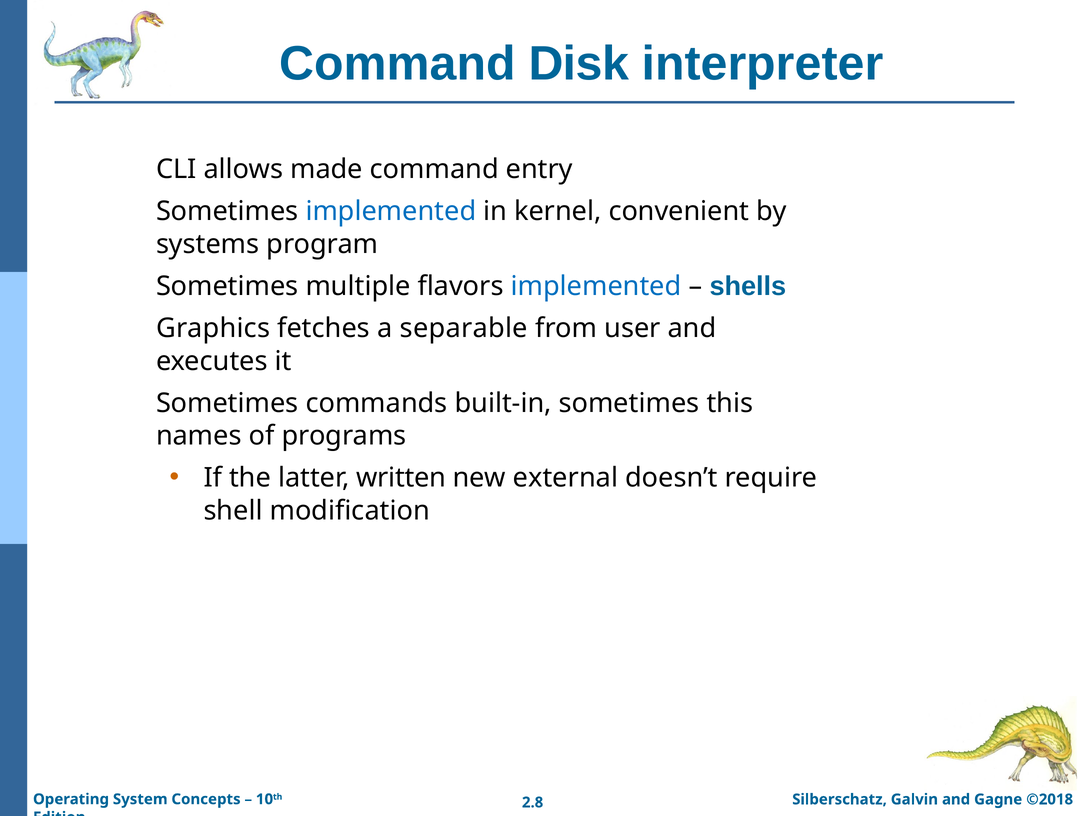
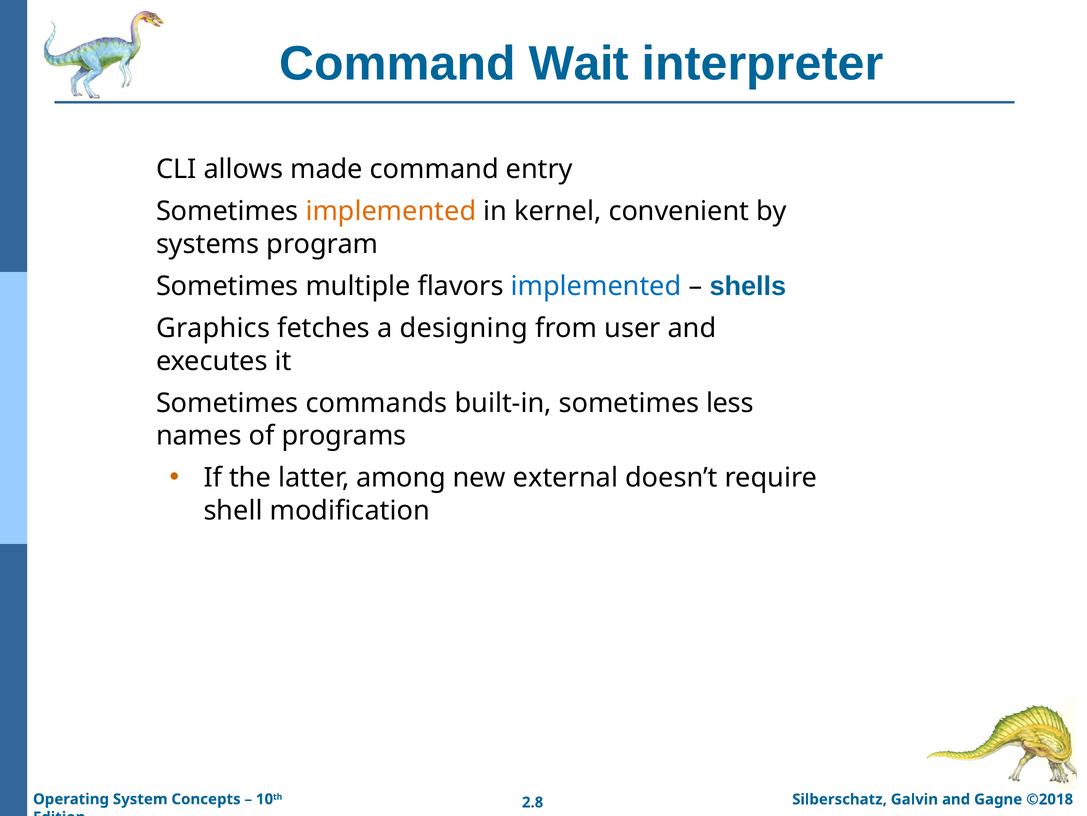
Disk: Disk -> Wait
implemented at (391, 211) colour: blue -> orange
separable: separable -> designing
this: this -> less
written: written -> among
